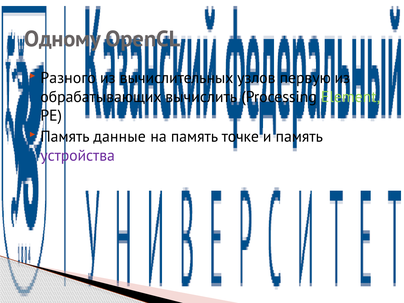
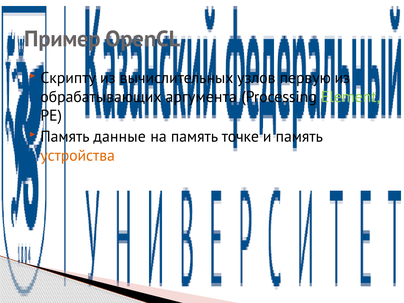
Одному: Одному -> Пример
Разного: Разного -> Скрипту
вычислить: вычислить -> аргумента
устройства colour: purple -> orange
